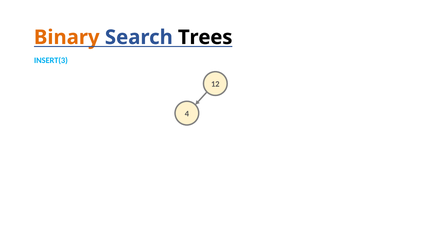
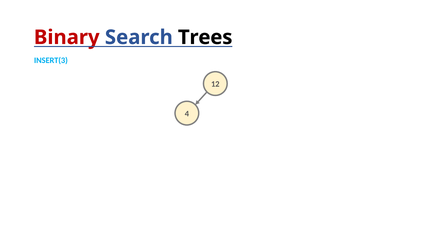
Binary colour: orange -> red
